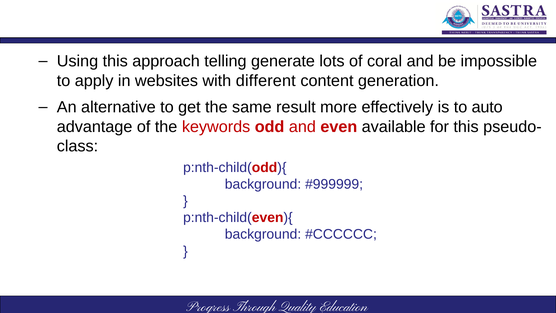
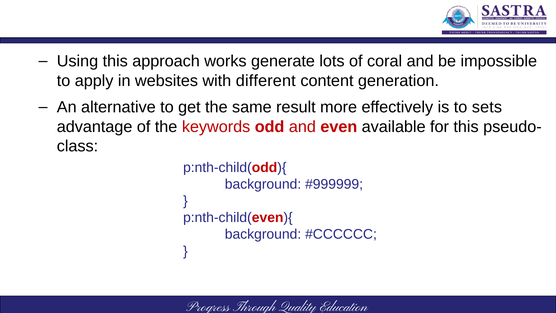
telling: telling -> works
auto: auto -> sets
